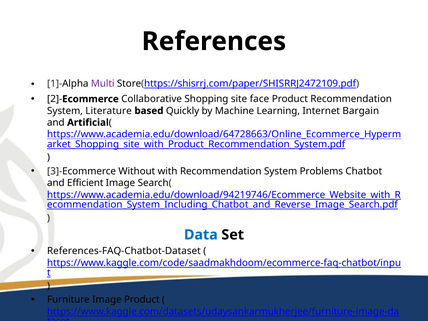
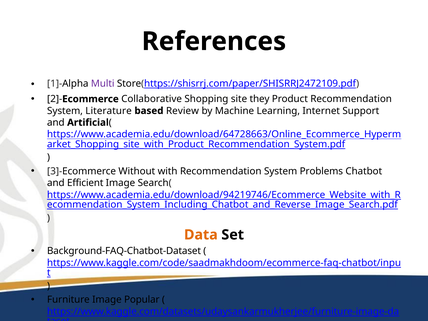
face: face -> they
Quickly: Quickly -> Review
Bargain: Bargain -> Support
Data colour: blue -> orange
References-FAQ-Chatbot-Dataset: References-FAQ-Chatbot-Dataset -> Background-FAQ-Chatbot-Dataset
Image Product: Product -> Popular
